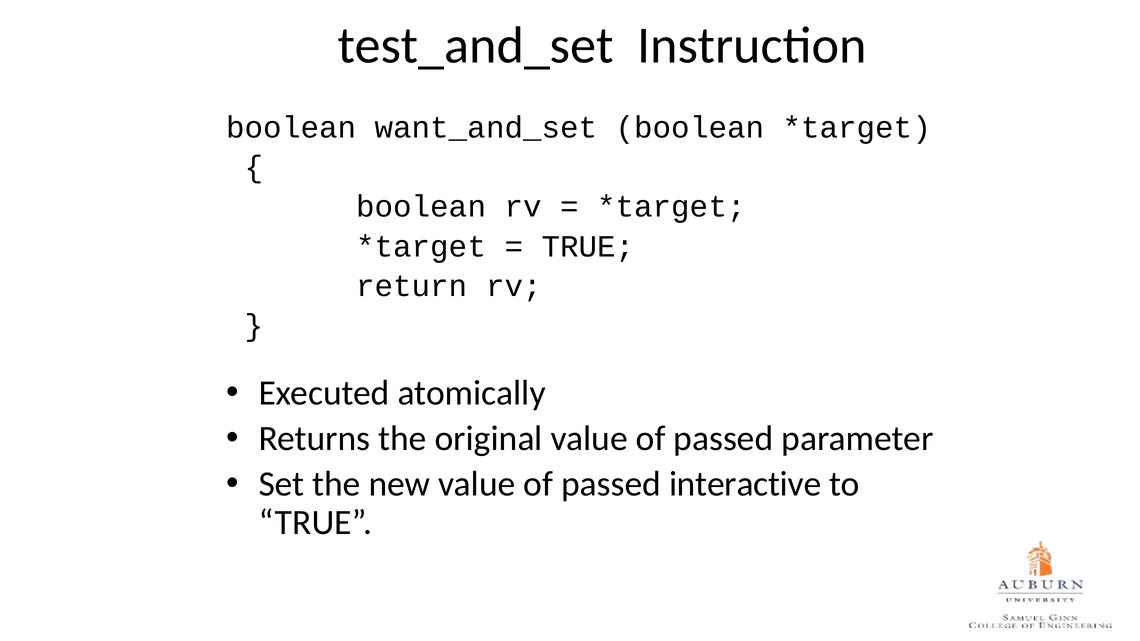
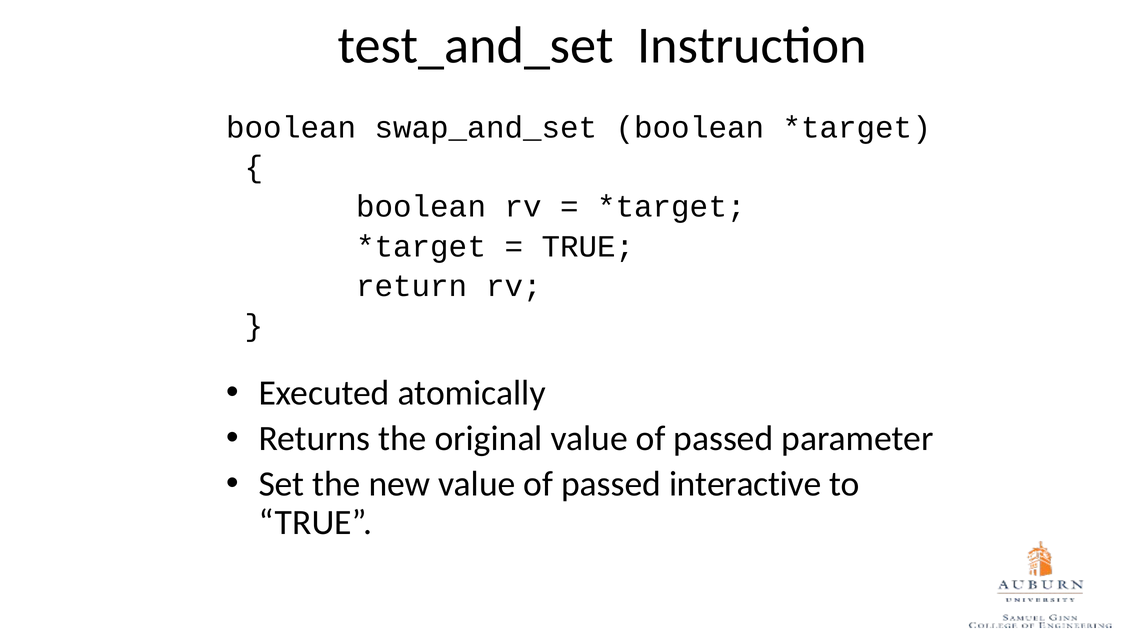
want_and_set: want_and_set -> swap_and_set
